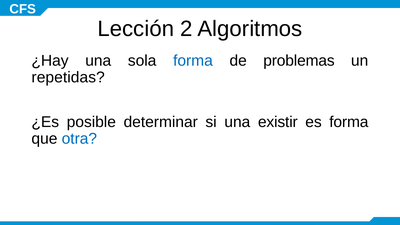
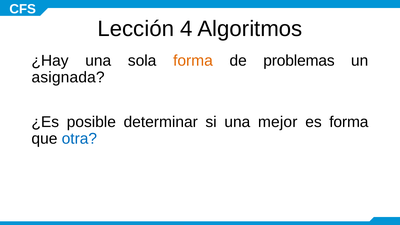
2: 2 -> 4
forma at (193, 61) colour: blue -> orange
repetidas: repetidas -> asignada
existir: existir -> mejor
